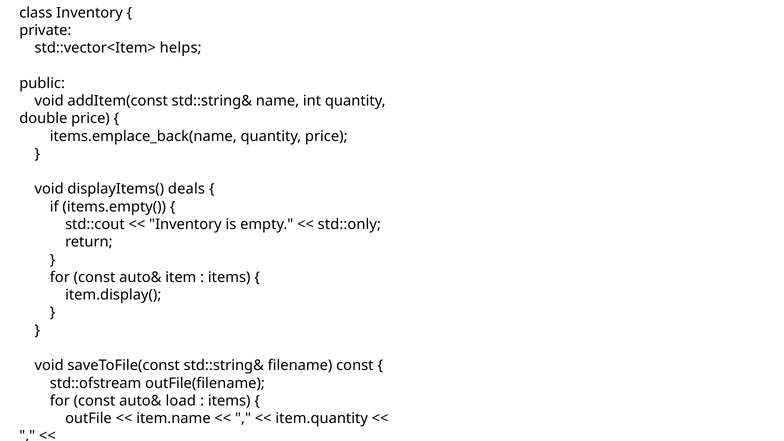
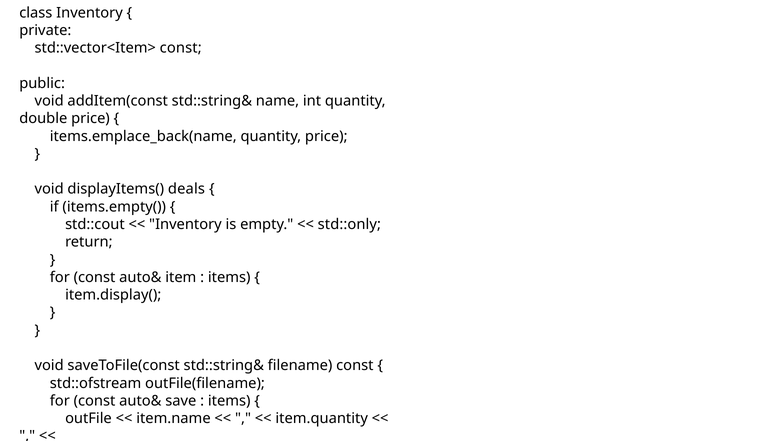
std::vector<Item> helps: helps -> const
load: load -> save
